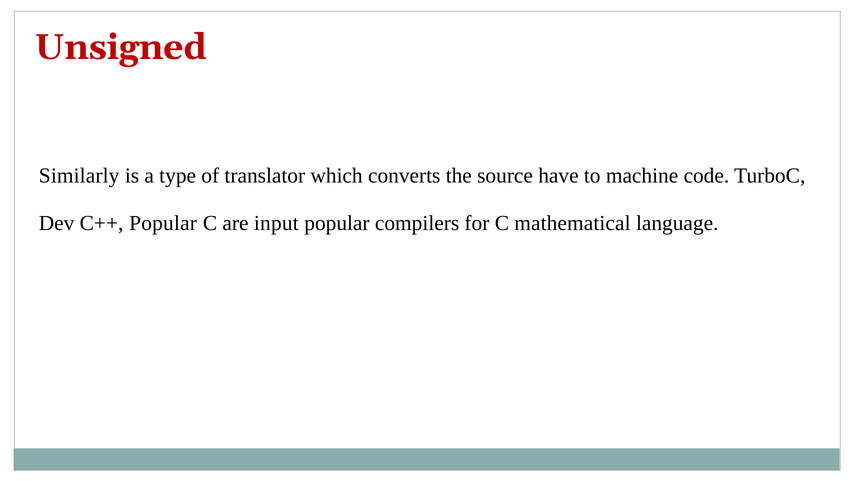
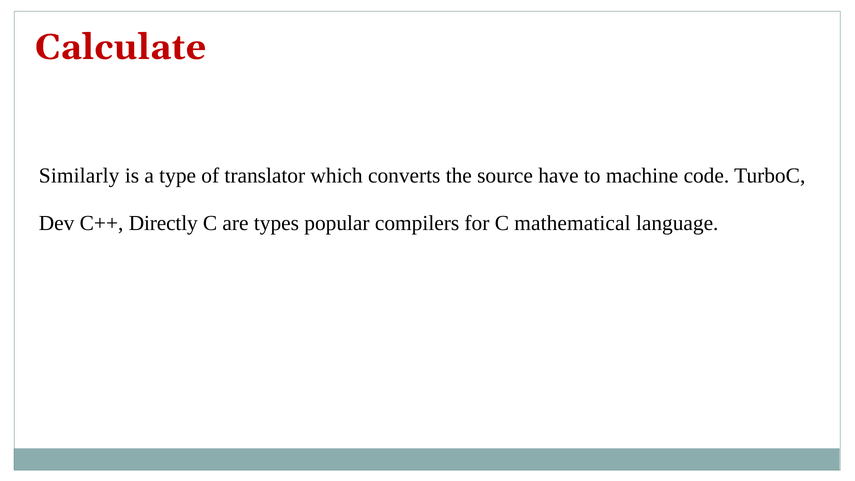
Unsigned: Unsigned -> Calculate
C++ Popular: Popular -> Directly
input: input -> types
